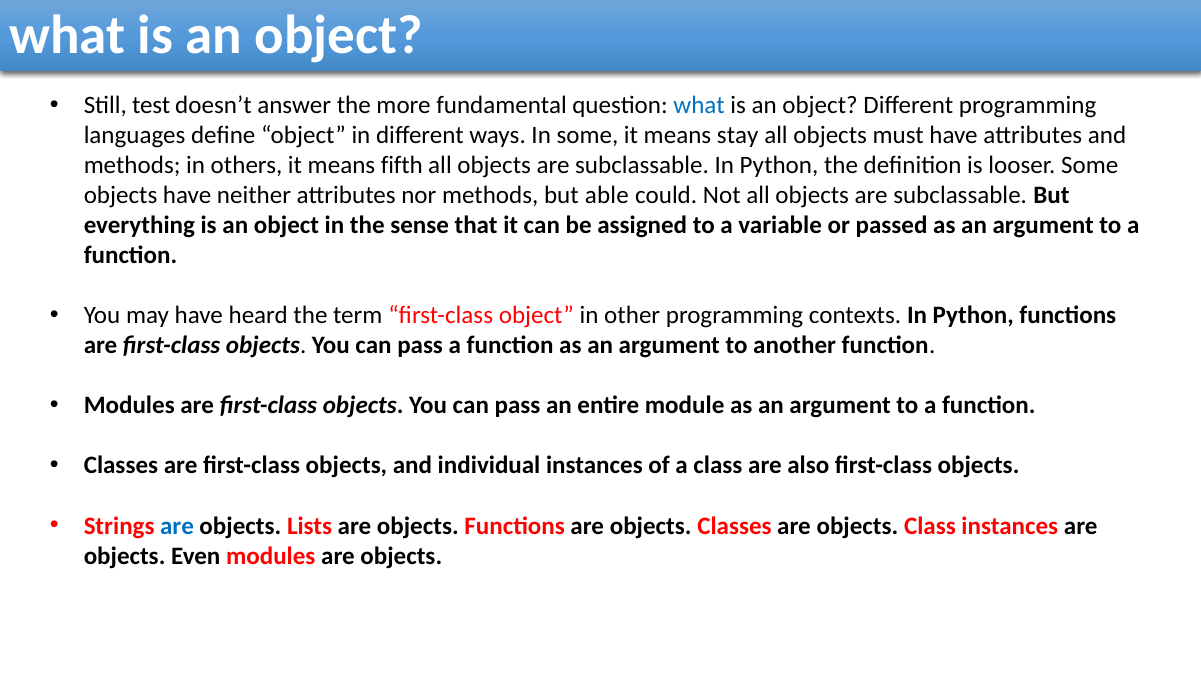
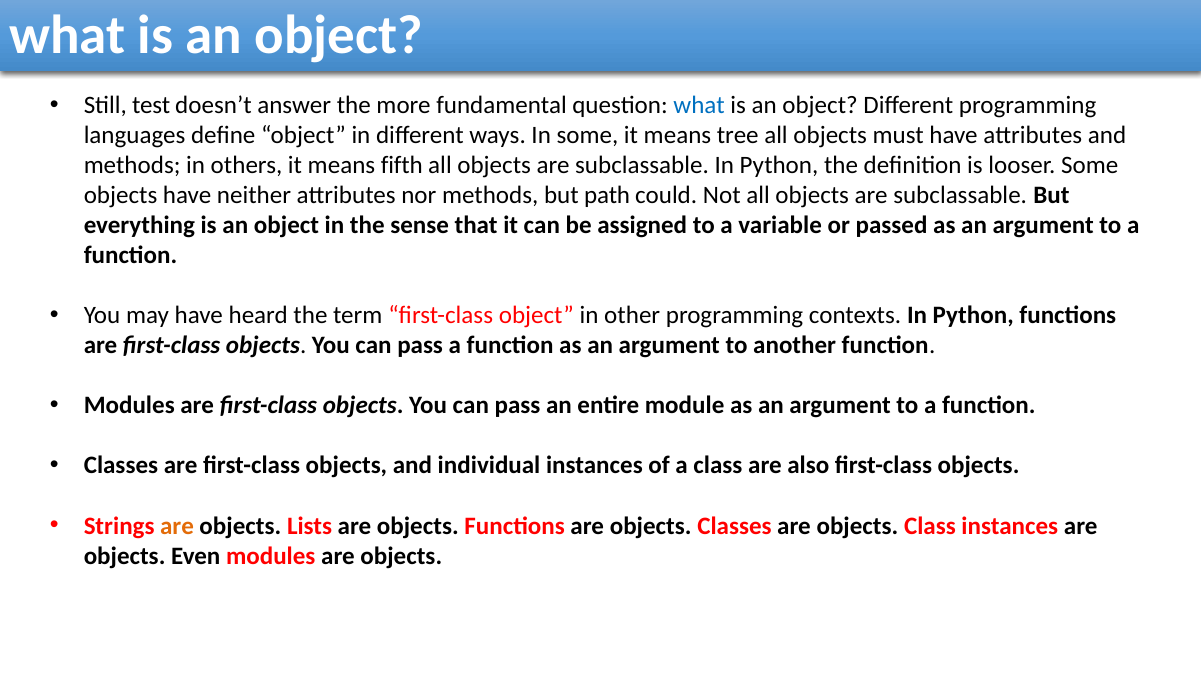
stay: stay -> tree
able: able -> path
are at (177, 526) colour: blue -> orange
